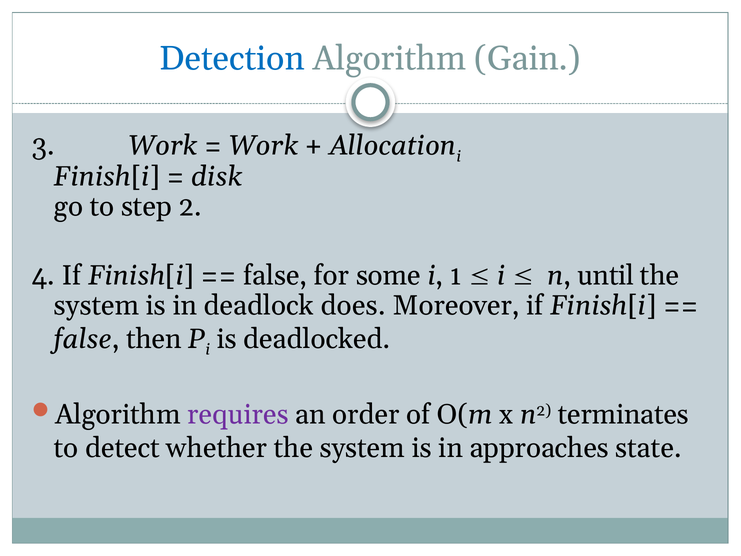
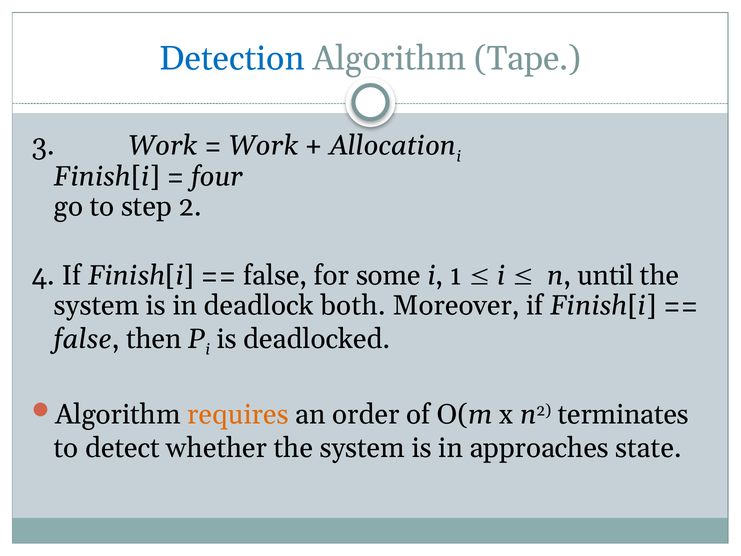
Gain: Gain -> Tape
disk: disk -> four
does: does -> both
requires colour: purple -> orange
